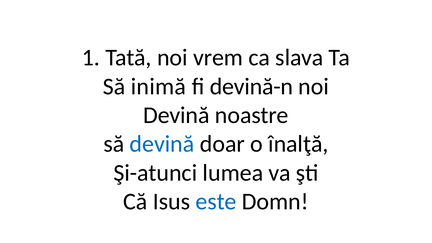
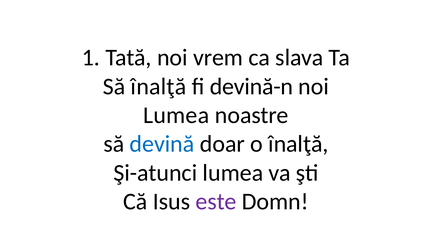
Să inimă: inimă -> înalţă
Devină at (176, 115): Devină -> Lumea
este colour: blue -> purple
